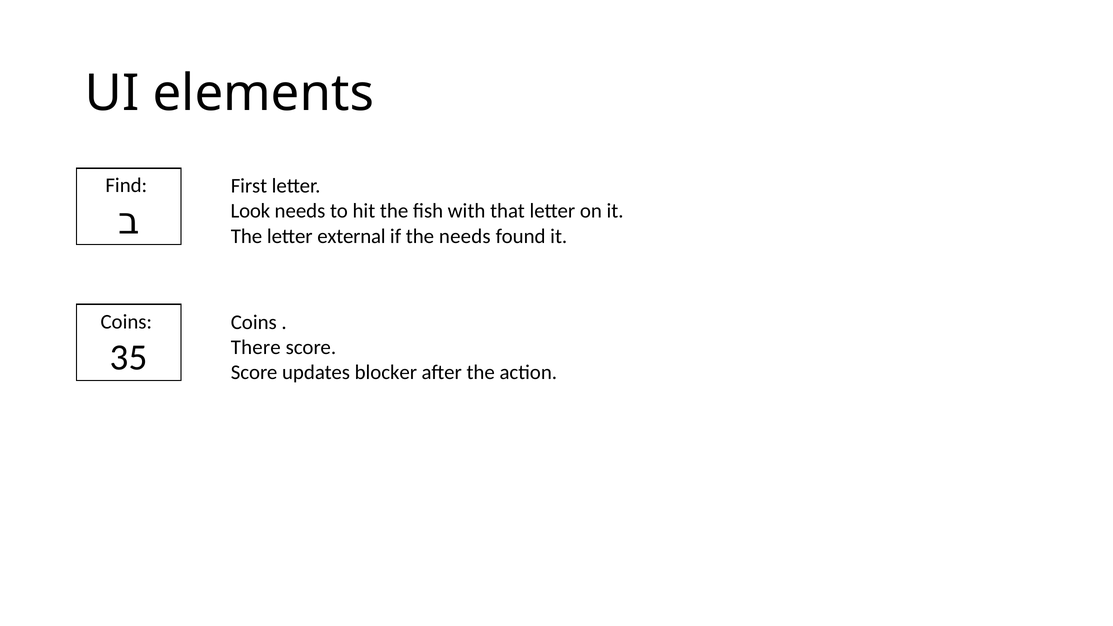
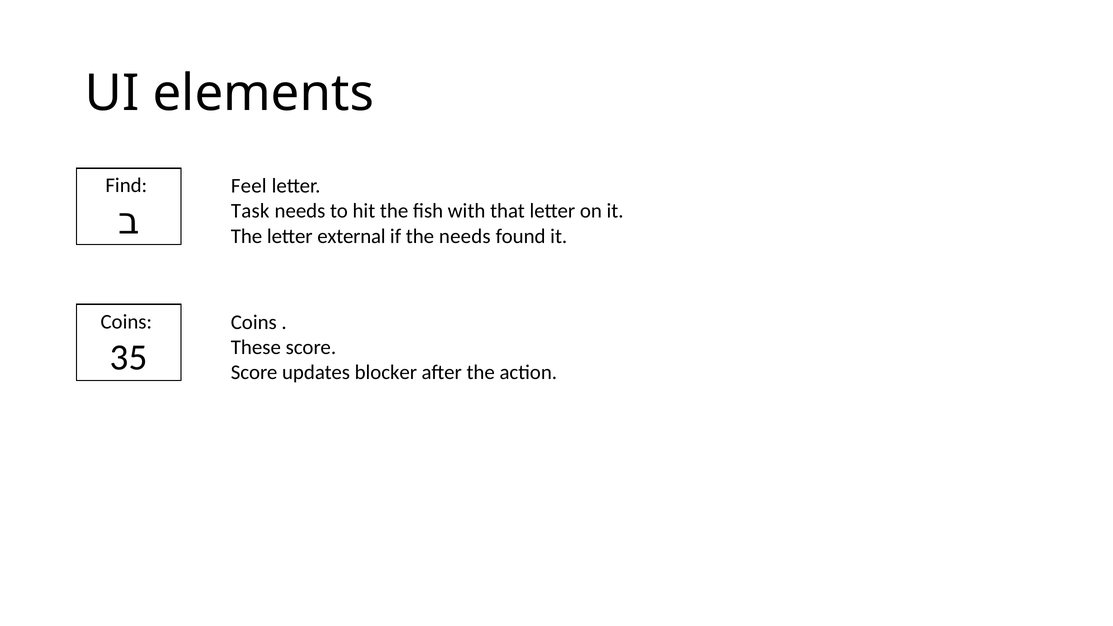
First: First -> Feel
Look: Look -> Task
There: There -> These
